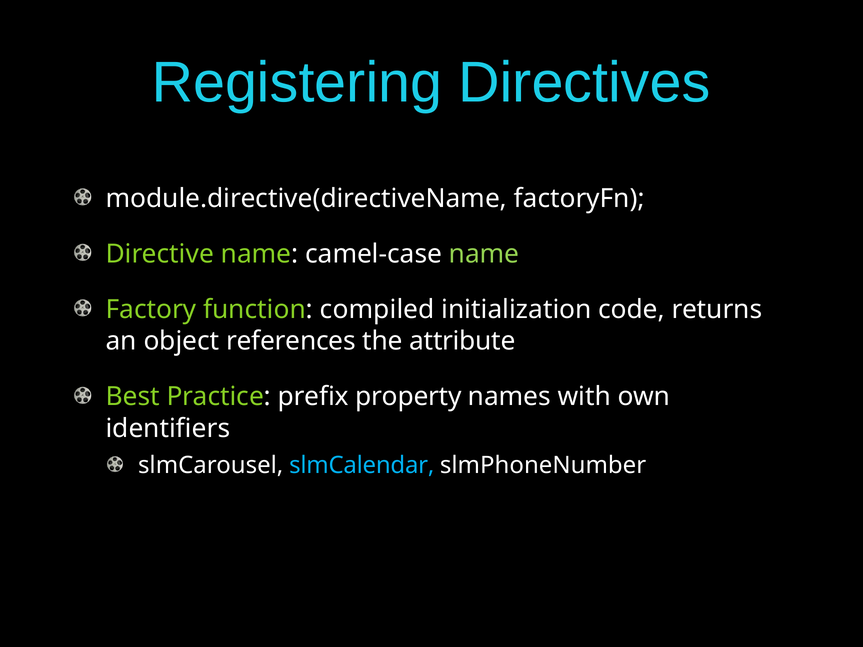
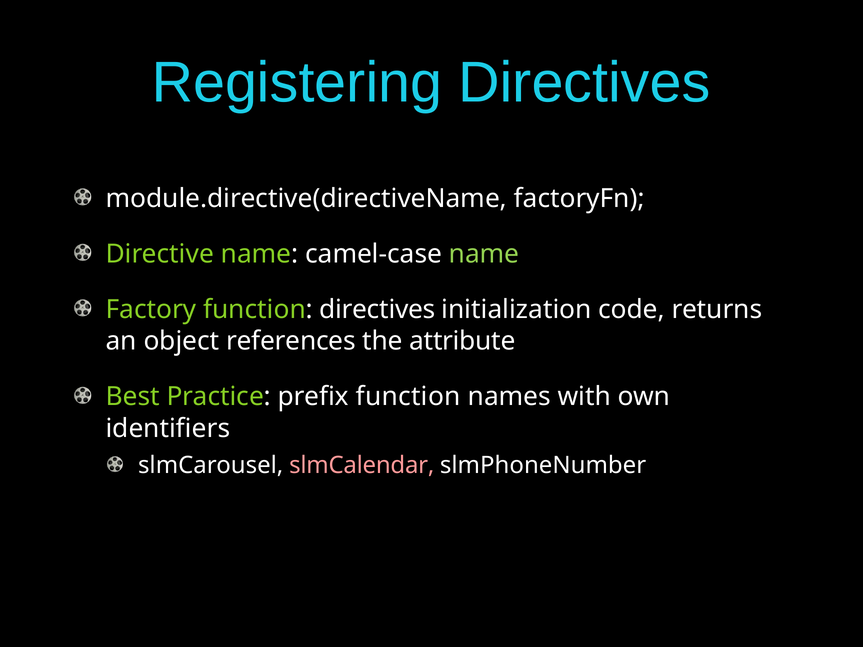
function compiled: compiled -> directives
prefix property: property -> function
slmCalendar colour: light blue -> pink
